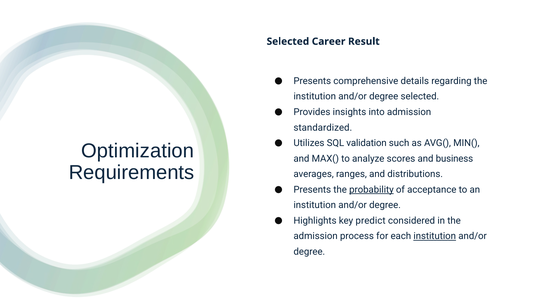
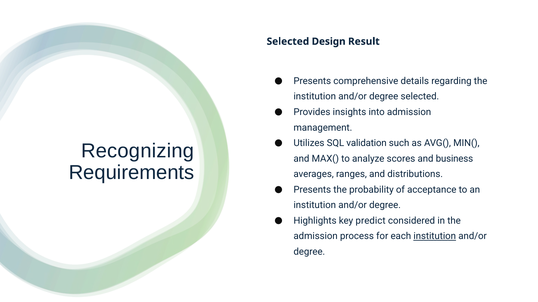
Career: Career -> Design
standardized: standardized -> management
Optimization: Optimization -> Recognizing
probability underline: present -> none
